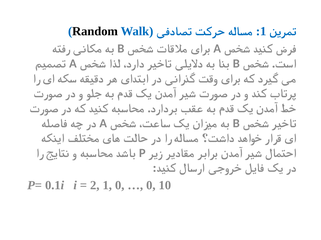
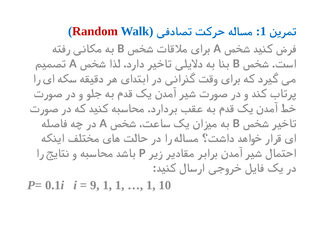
Random colour: black -> red
2: 2 -> 9
1 0: 0 -> 1
0 at (151, 186): 0 -> 1
